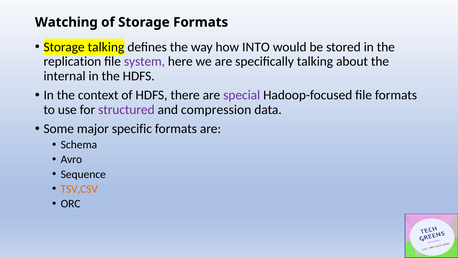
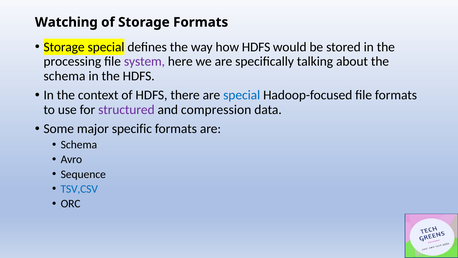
Storage talking: talking -> special
how INTO: INTO -> HDFS
replication: replication -> processing
internal at (65, 76): internal -> schema
special at (242, 95) colour: purple -> blue
TSV,CSV colour: orange -> blue
